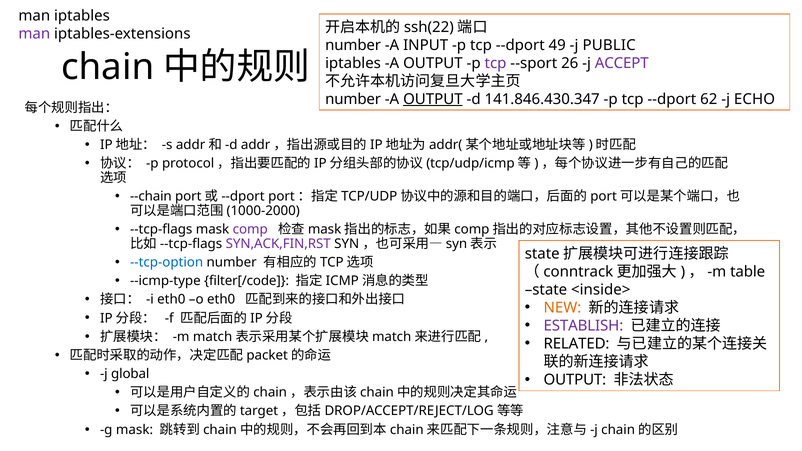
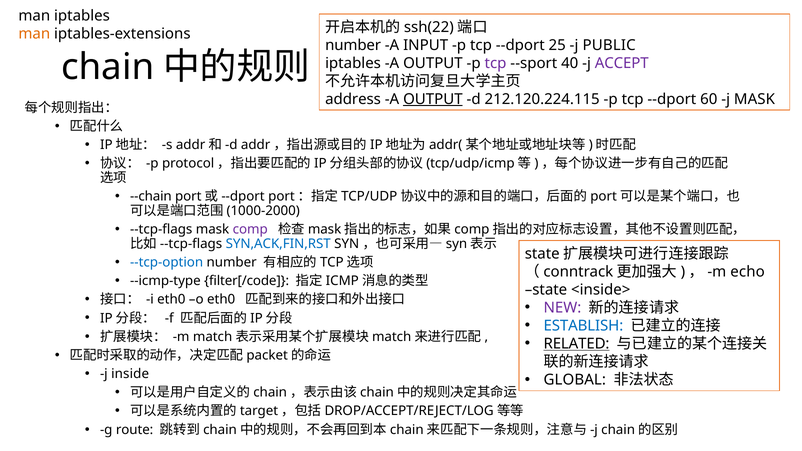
man at (34, 34) colour: purple -> orange
49: 49 -> 25
26: 26 -> 40
number at (353, 99): number -> address
141.846.430.347: 141.846.430.347 -> 212.120.224.115
62: 62 -> 60
j ECHO: ECHO -> MASK
SYN,ACK,FIN,RST colour: purple -> blue
table: table -> echo
NEW colour: orange -> purple
ESTABLISH colour: purple -> blue
RELATED underline: none -> present
global: global -> inside
OUTPUT at (575, 380): OUTPUT -> GLOBAL
g mask: mask -> route
